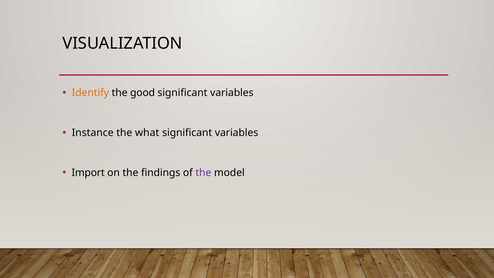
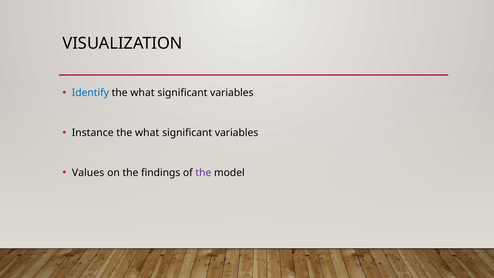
Identify colour: orange -> blue
good at (143, 93): good -> what
Import: Import -> Values
